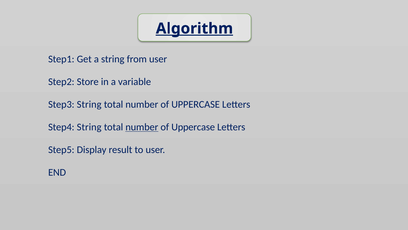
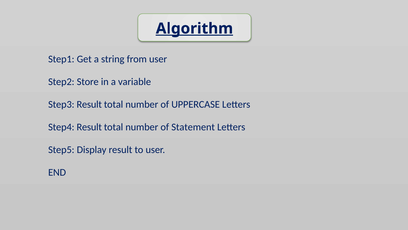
Step3 String: String -> Result
Step4 String: String -> Result
number at (142, 127) underline: present -> none
Uppercase at (193, 127): Uppercase -> Statement
